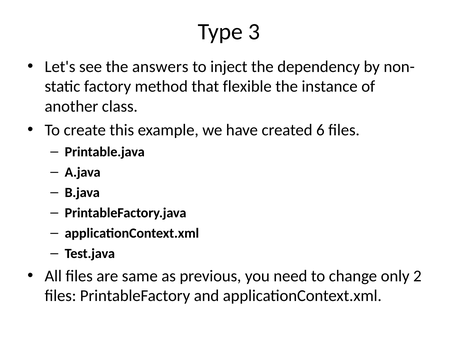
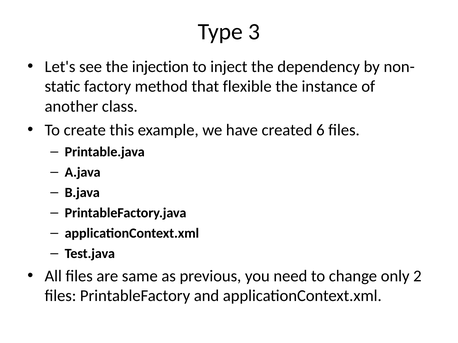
answers: answers -> injection
